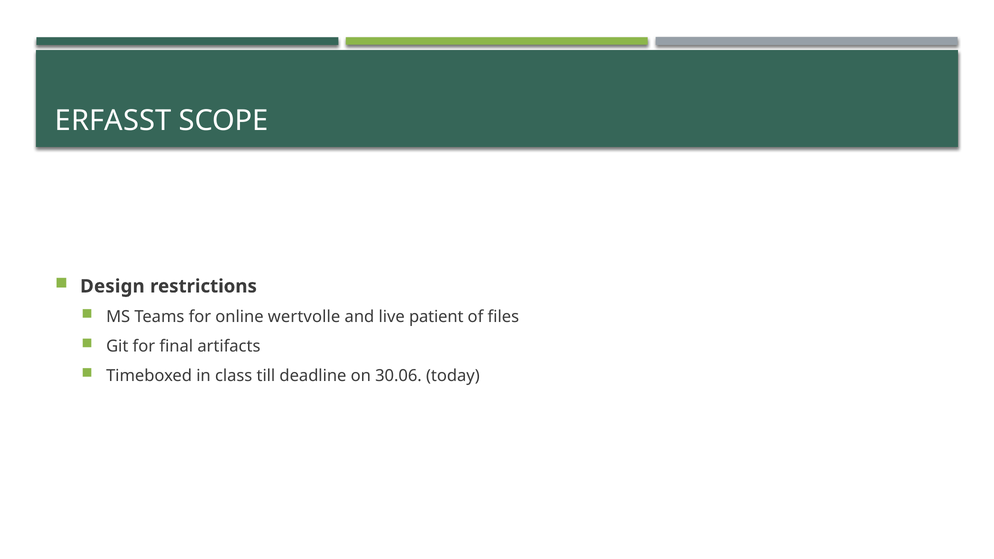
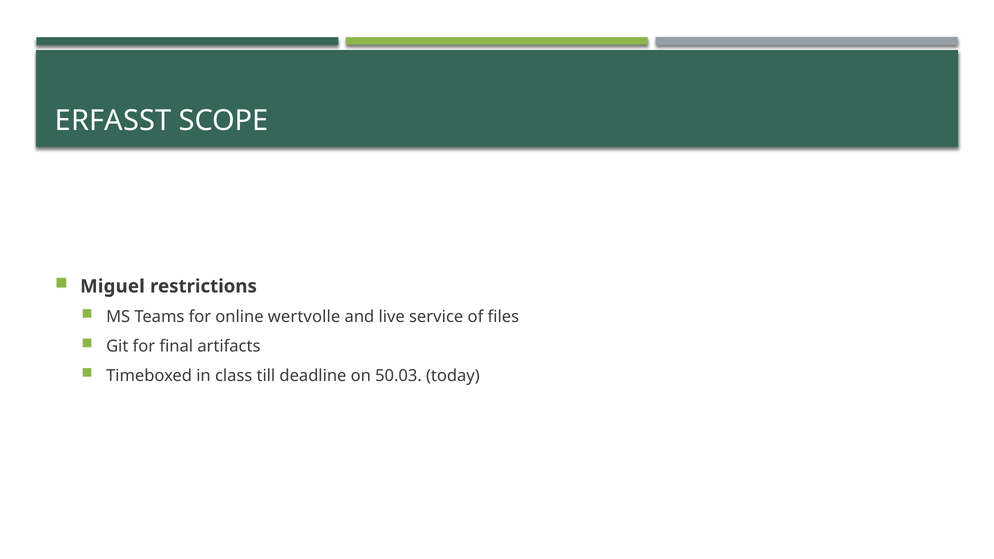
Design: Design -> Miguel
patient: patient -> service
30.06: 30.06 -> 50.03
